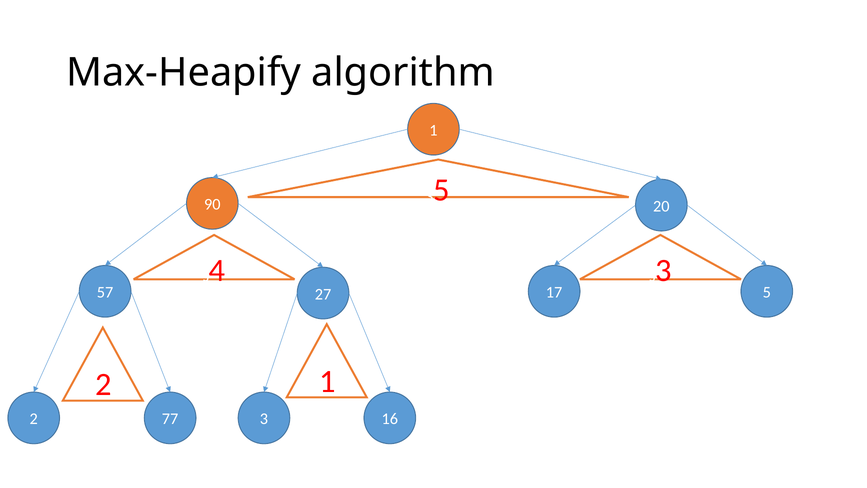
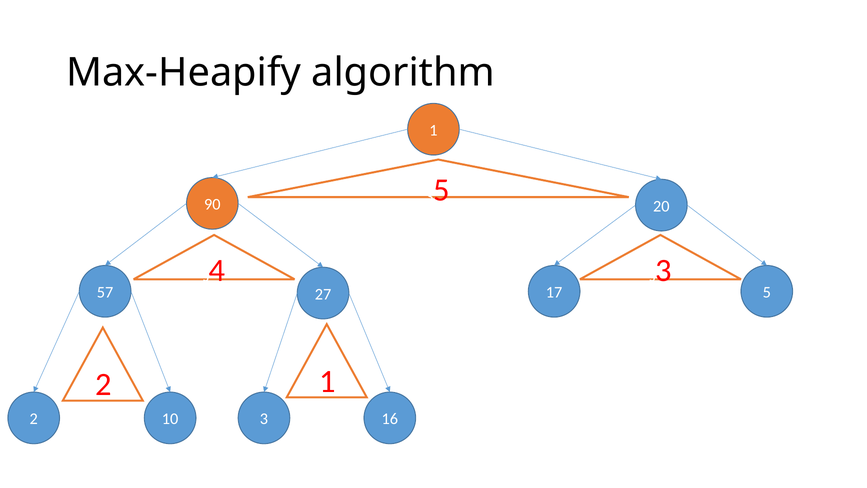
77: 77 -> 10
